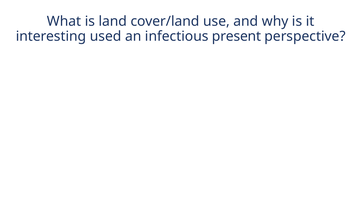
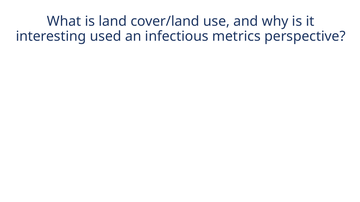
present: present -> metrics
